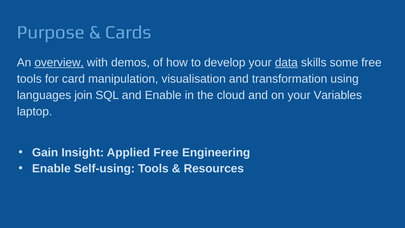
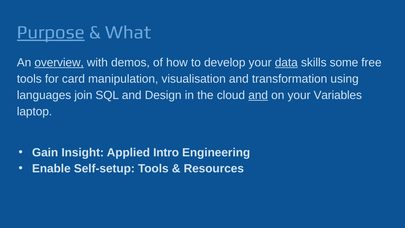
Purpose underline: none -> present
Cards: Cards -> What
and Enable: Enable -> Design
and at (258, 95) underline: none -> present
Applied Free: Free -> Intro
Self-using: Self-using -> Self-setup
